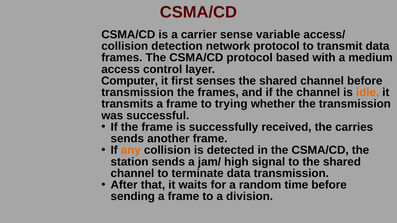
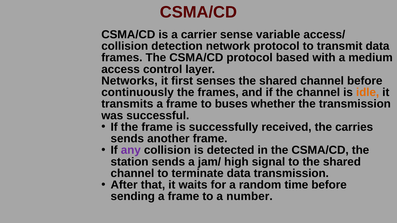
Computer: Computer -> Networks
transmission at (138, 92): transmission -> continuously
trying: trying -> buses
any colour: orange -> purple
division: division -> number
